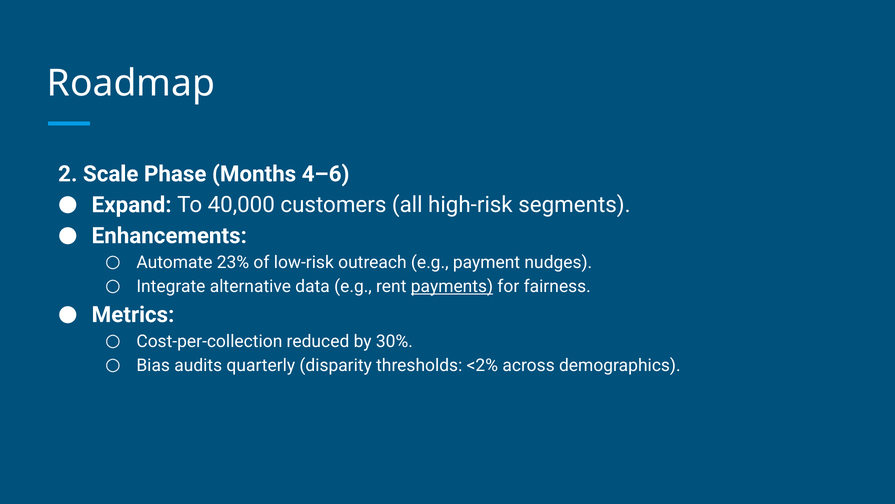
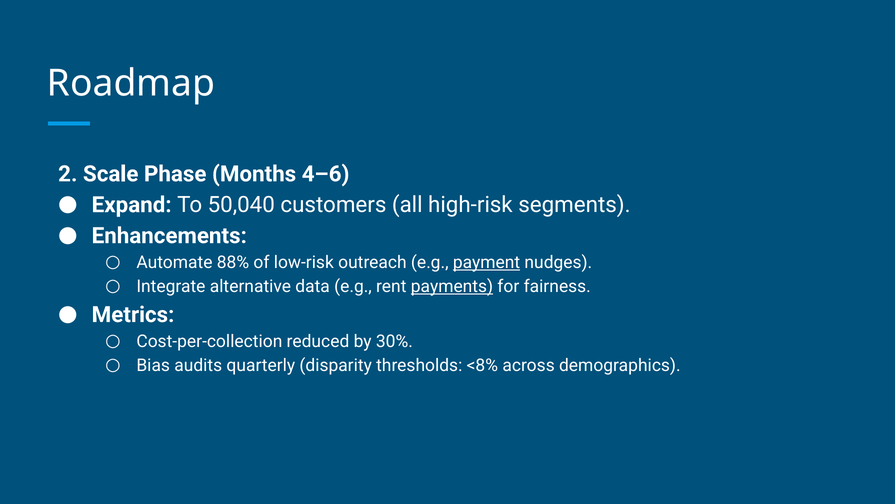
40,000: 40,000 -> 50,040
23%: 23% -> 88%
payment underline: none -> present
<2%: <2% -> <8%
